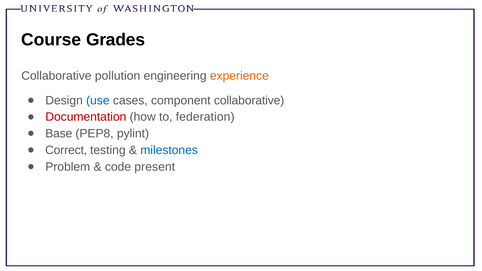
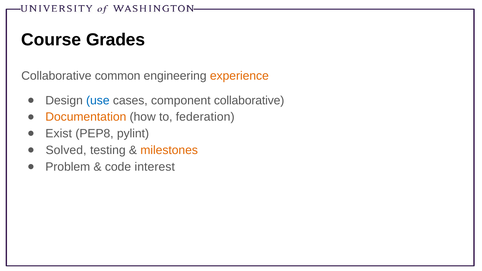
pollution: pollution -> common
Documentation colour: red -> orange
Base: Base -> Exist
Correct: Correct -> Solved
milestones colour: blue -> orange
present: present -> interest
